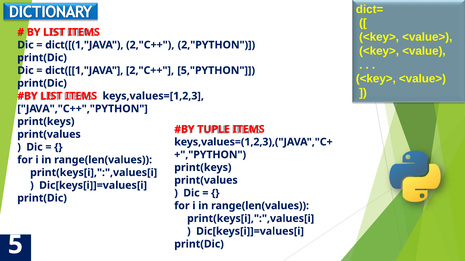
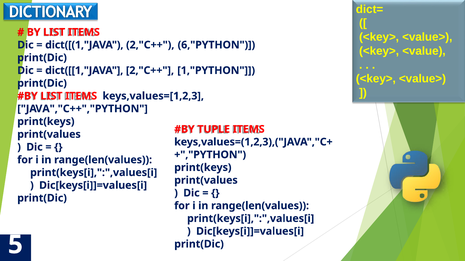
2,"PYTHON: 2,"PYTHON -> 6,"PYTHON
5,"PYTHON: 5,"PYTHON -> 1,"PYTHON
